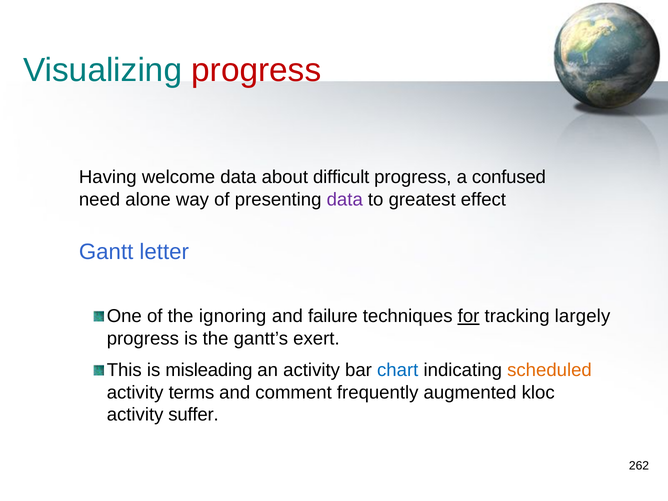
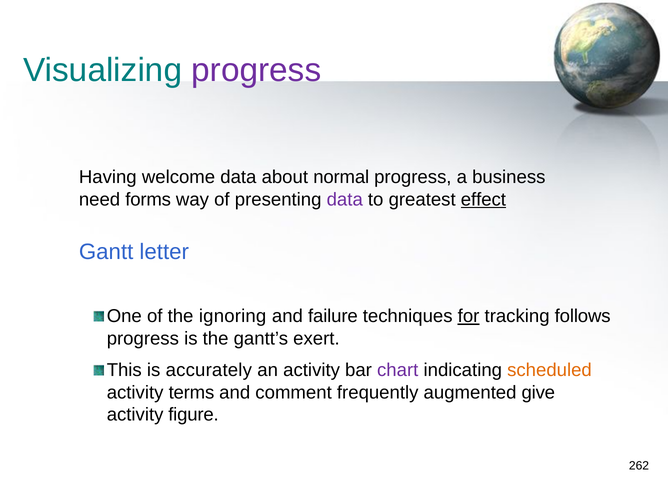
progress at (256, 70) colour: red -> purple
difficult: difficult -> normal
confused: confused -> business
alone: alone -> forms
effect underline: none -> present
largely: largely -> follows
misleading: misleading -> accurately
chart colour: blue -> purple
kloc: kloc -> give
suffer: suffer -> figure
